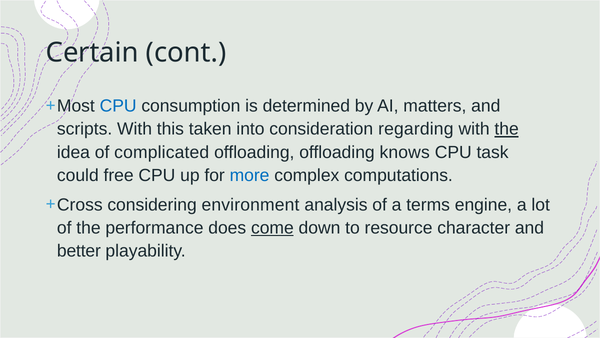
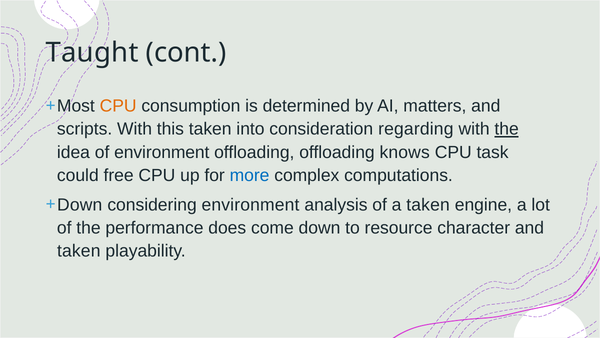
Certain: Certain -> Taught
CPU at (118, 106) colour: blue -> orange
of complicated: complicated -> environment
Cross at (80, 205): Cross -> Down
a terms: terms -> taken
come underline: present -> none
better at (79, 251): better -> taken
